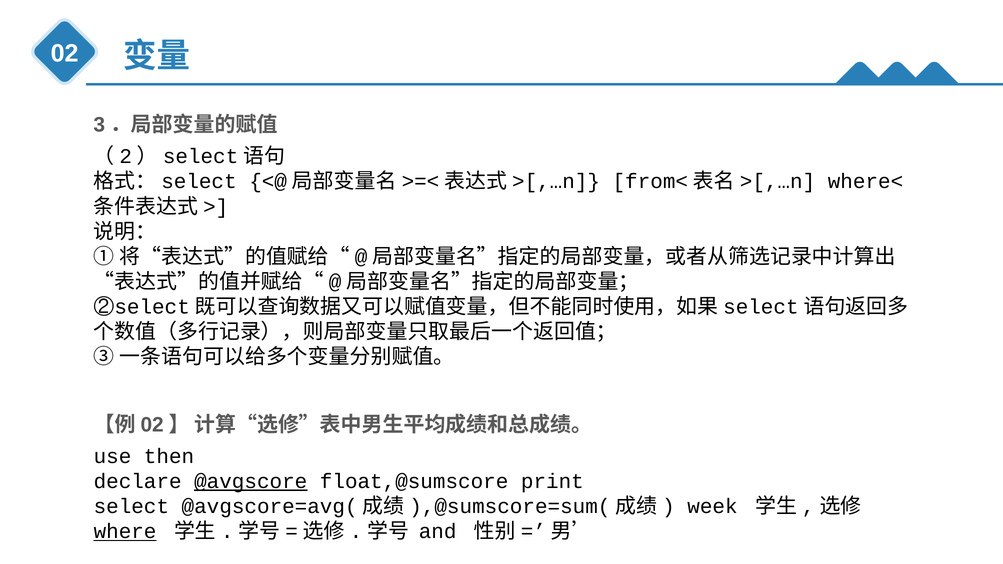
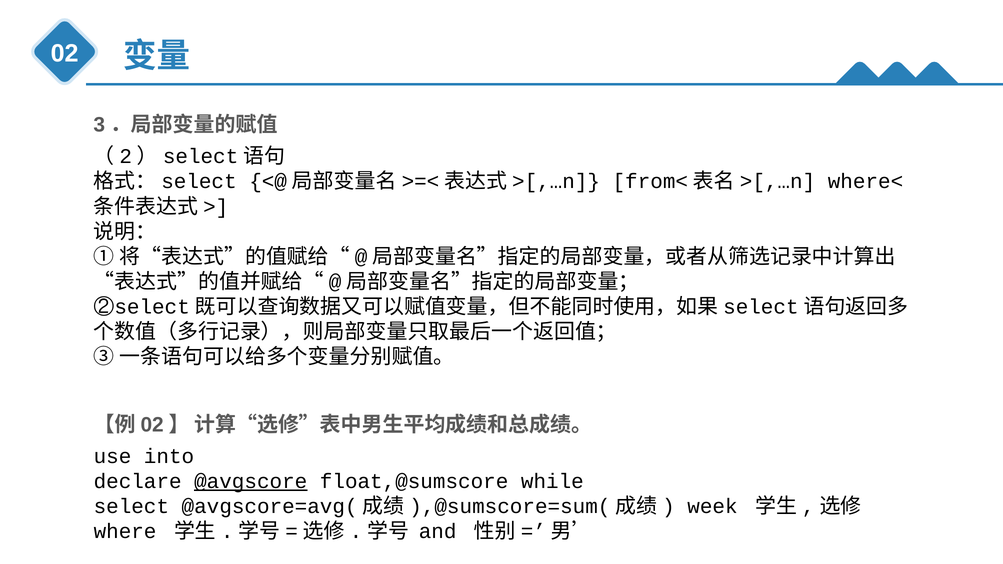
then: then -> into
print: print -> while
where underline: present -> none
